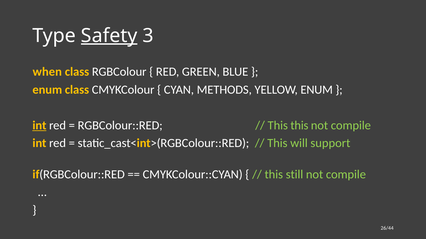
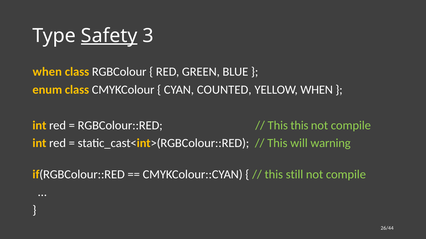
METHODS: METHODS -> COUNTED
YELLOW ENUM: ENUM -> WHEN
int at (39, 126) underline: present -> none
support: support -> warning
